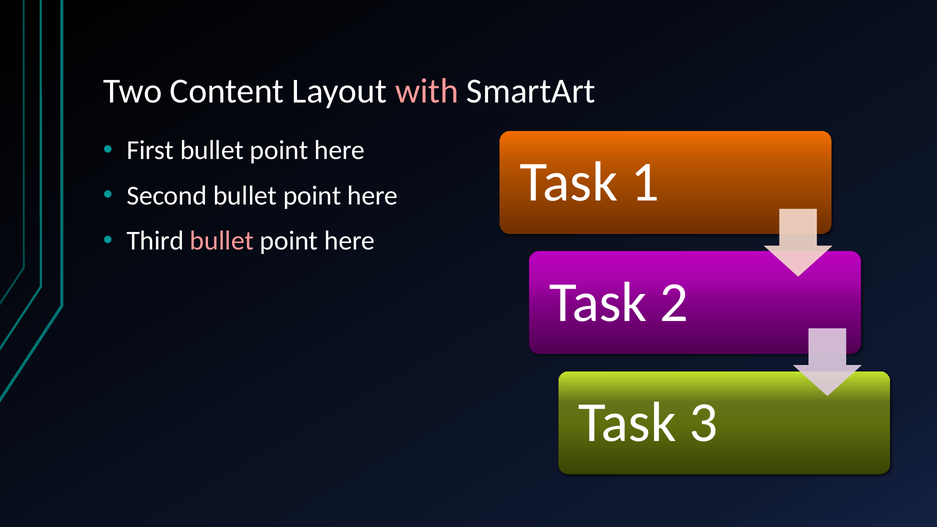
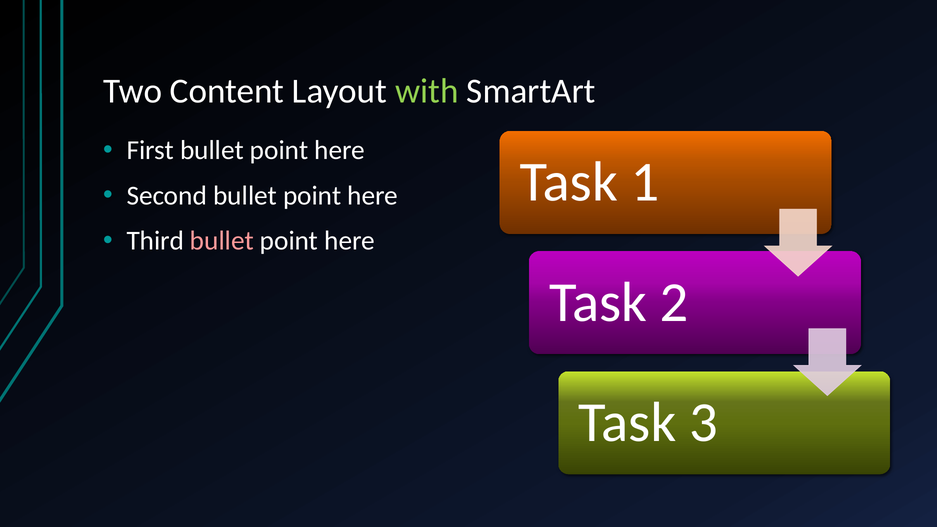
with colour: pink -> light green
